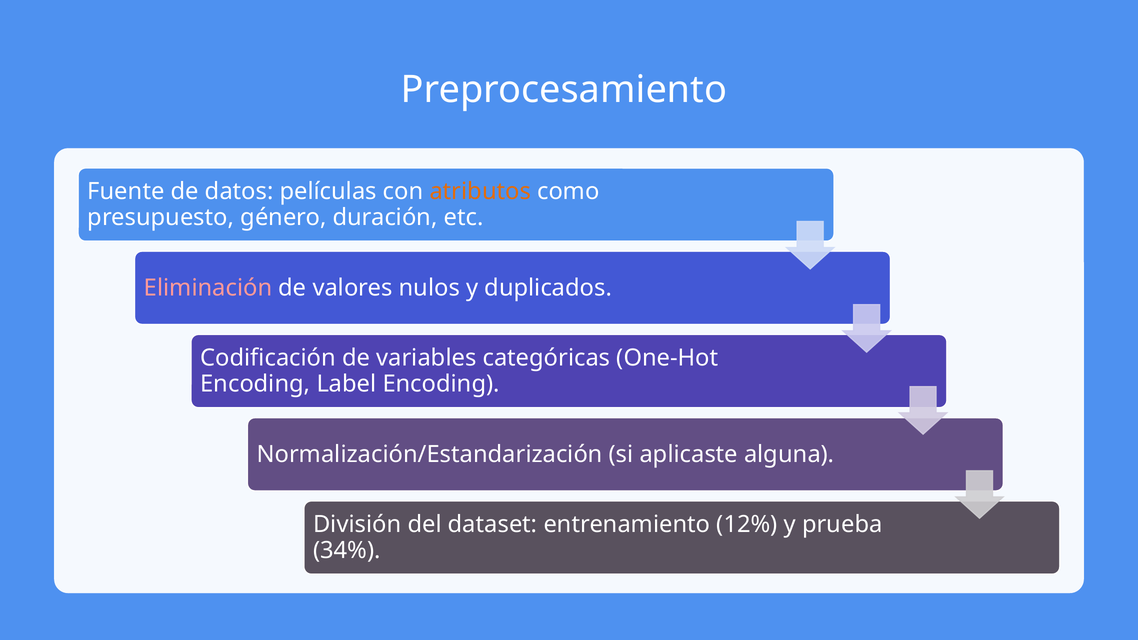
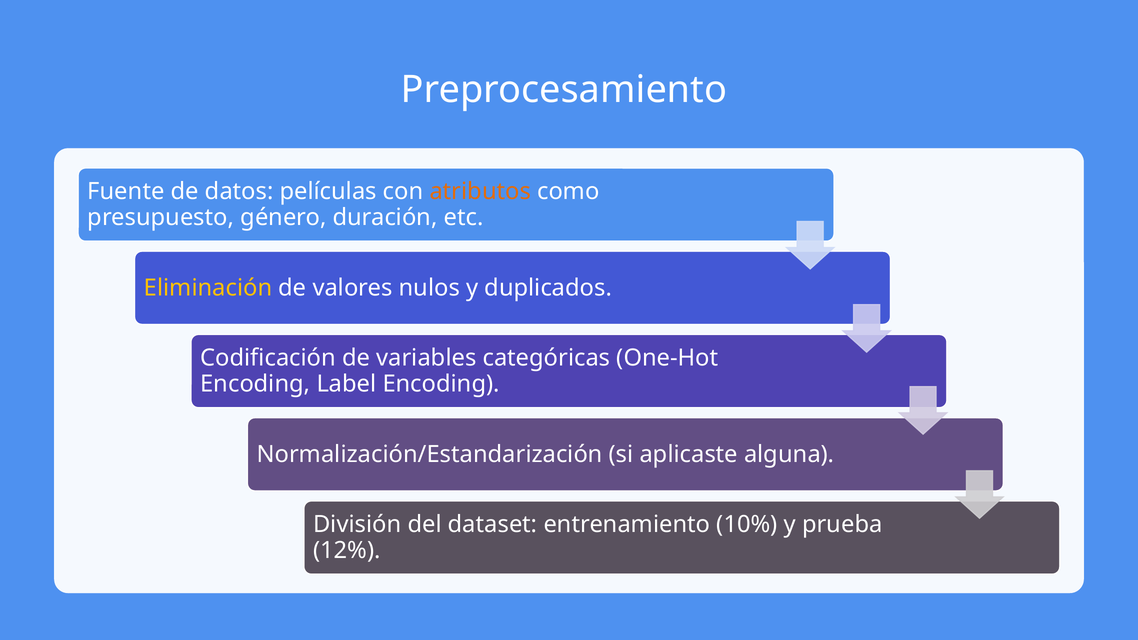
Eliminación colour: pink -> yellow
12%: 12% -> 10%
34%: 34% -> 12%
